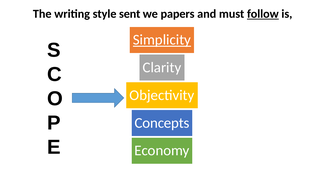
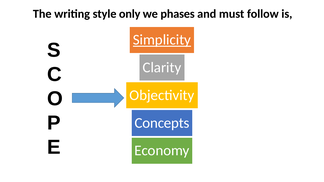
sent: sent -> only
papers: papers -> phases
follow underline: present -> none
